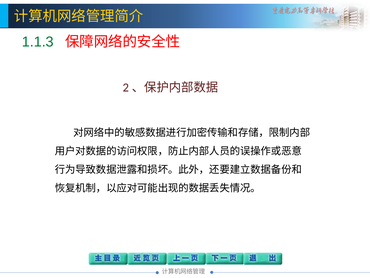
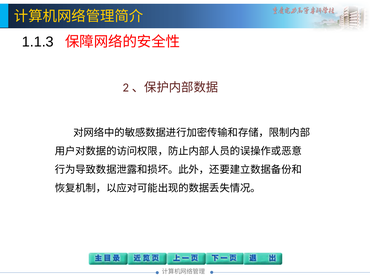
1.1.3 colour: green -> black
